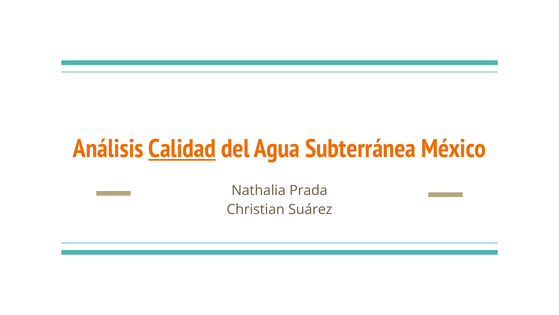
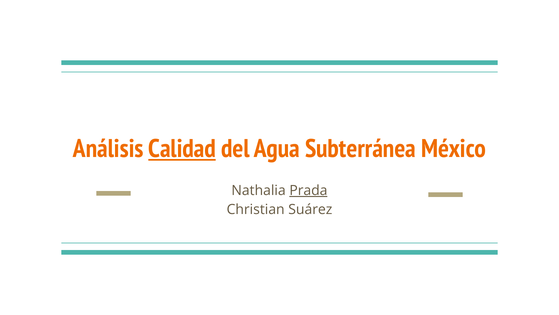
Prada underline: none -> present
